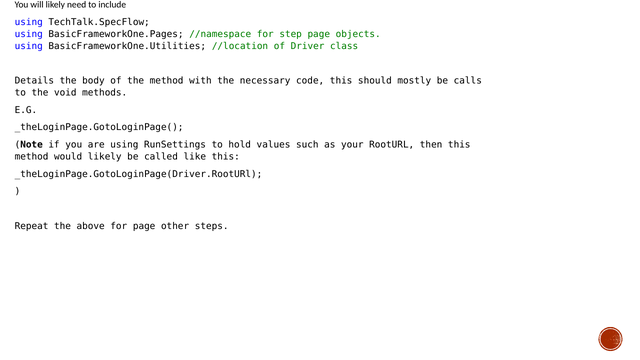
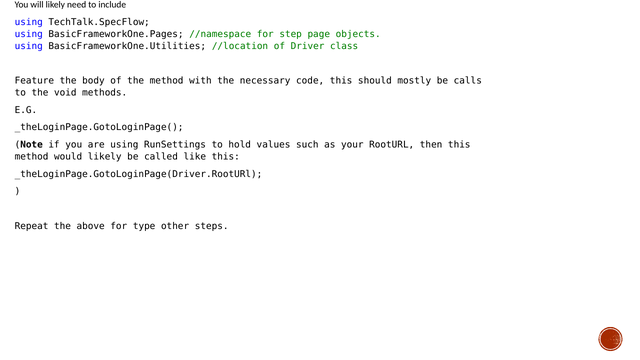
Details: Details -> Feature
for page: page -> type
